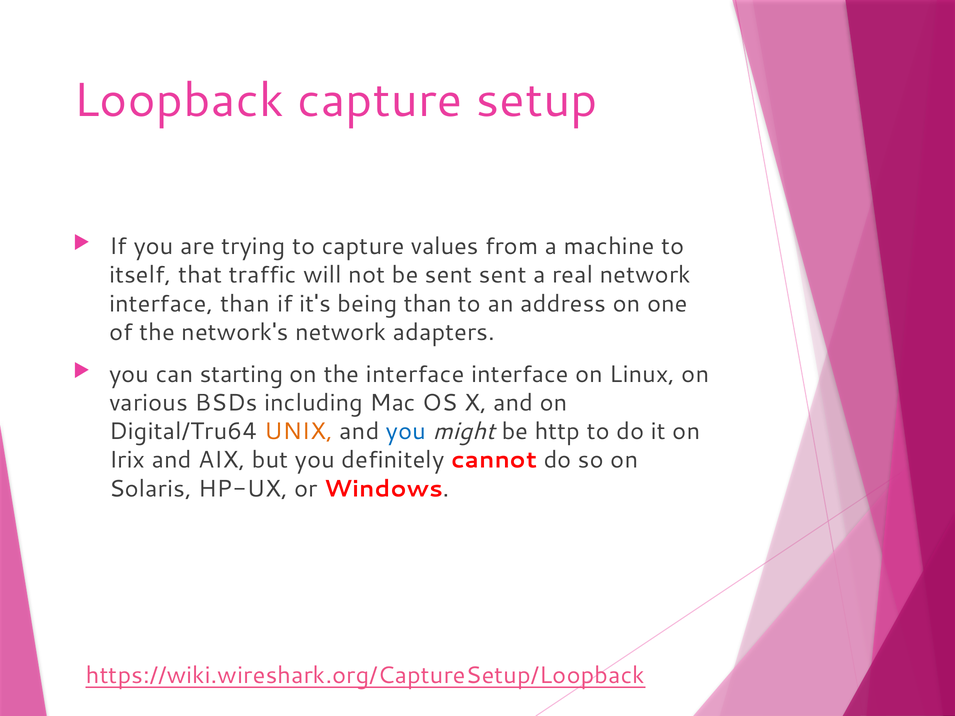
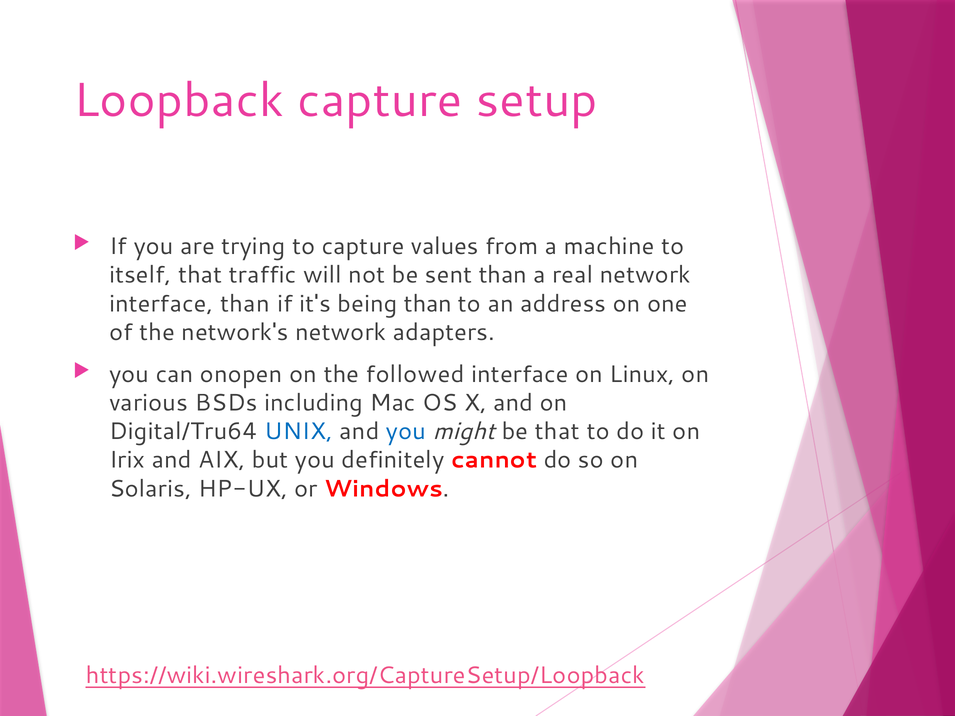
sent sent: sent -> than
starting: starting -> onopen
the interface: interface -> followed
UNIX colour: orange -> blue
be http: http -> that
